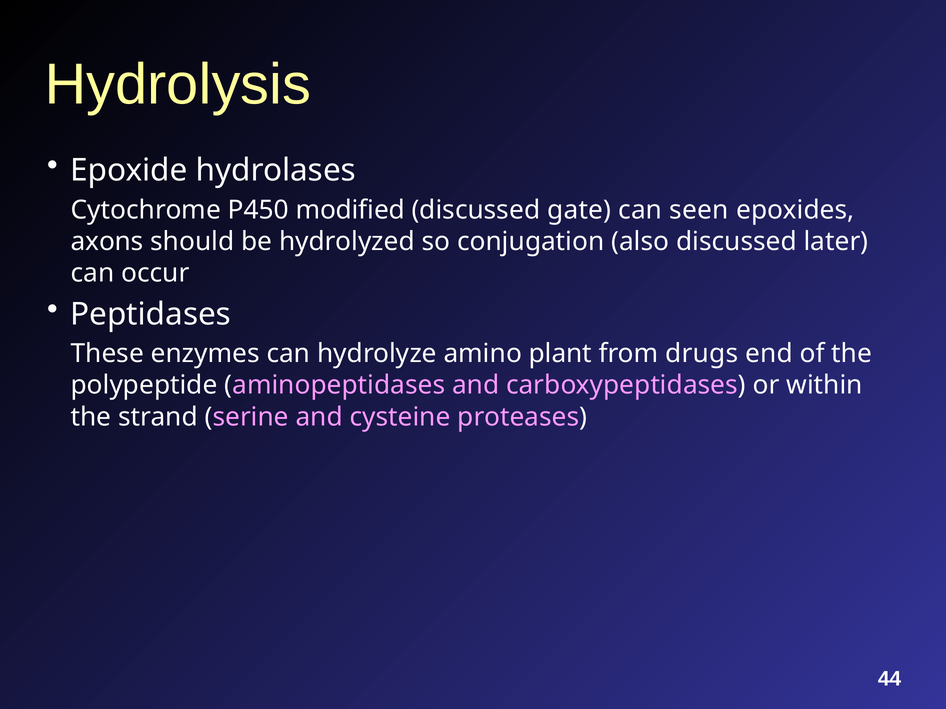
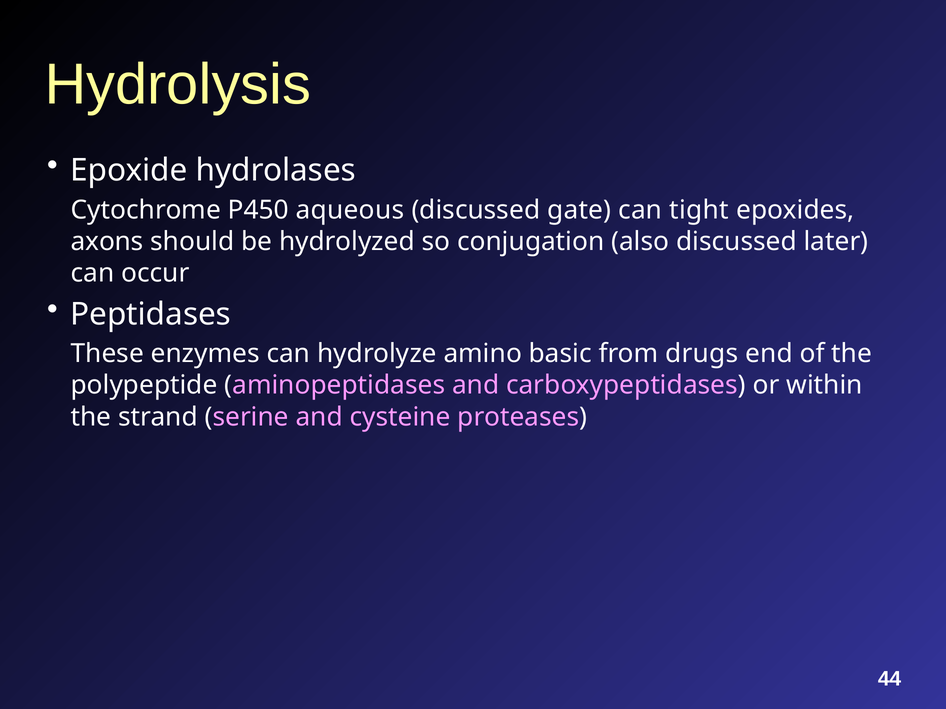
modified: modified -> aqueous
seen: seen -> tight
plant: plant -> basic
